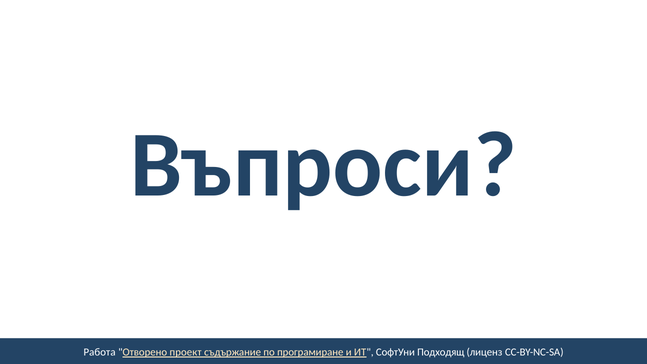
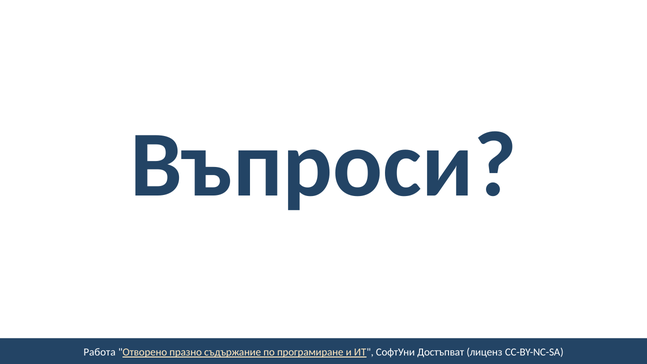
проект: проект -> празно
Подходящ: Подходящ -> Достъпват
